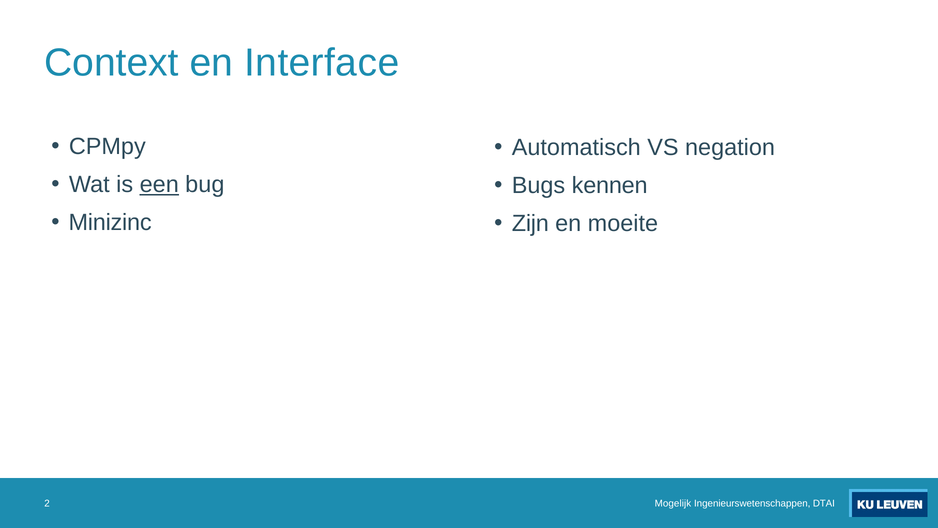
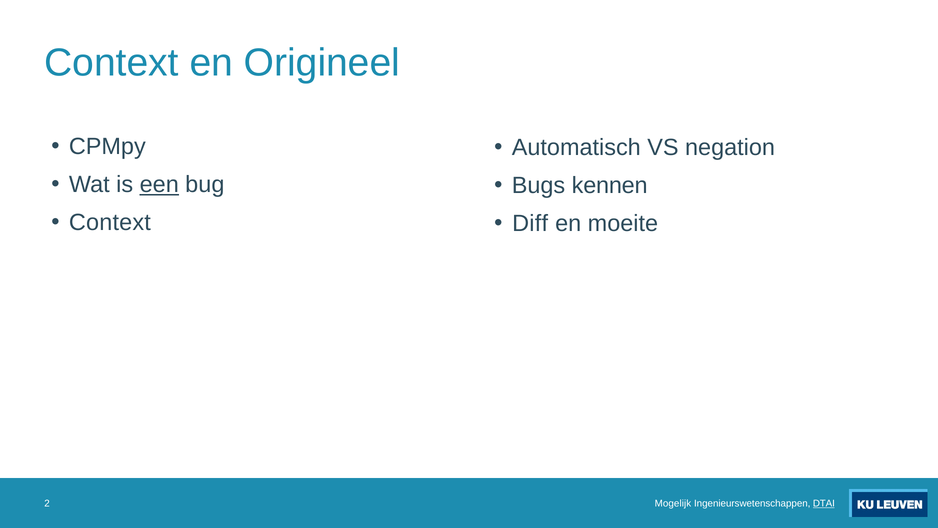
Interface: Interface -> Origineel
Minizinc at (110, 222): Minizinc -> Context
Zijn: Zijn -> Diff
DTAI underline: none -> present
